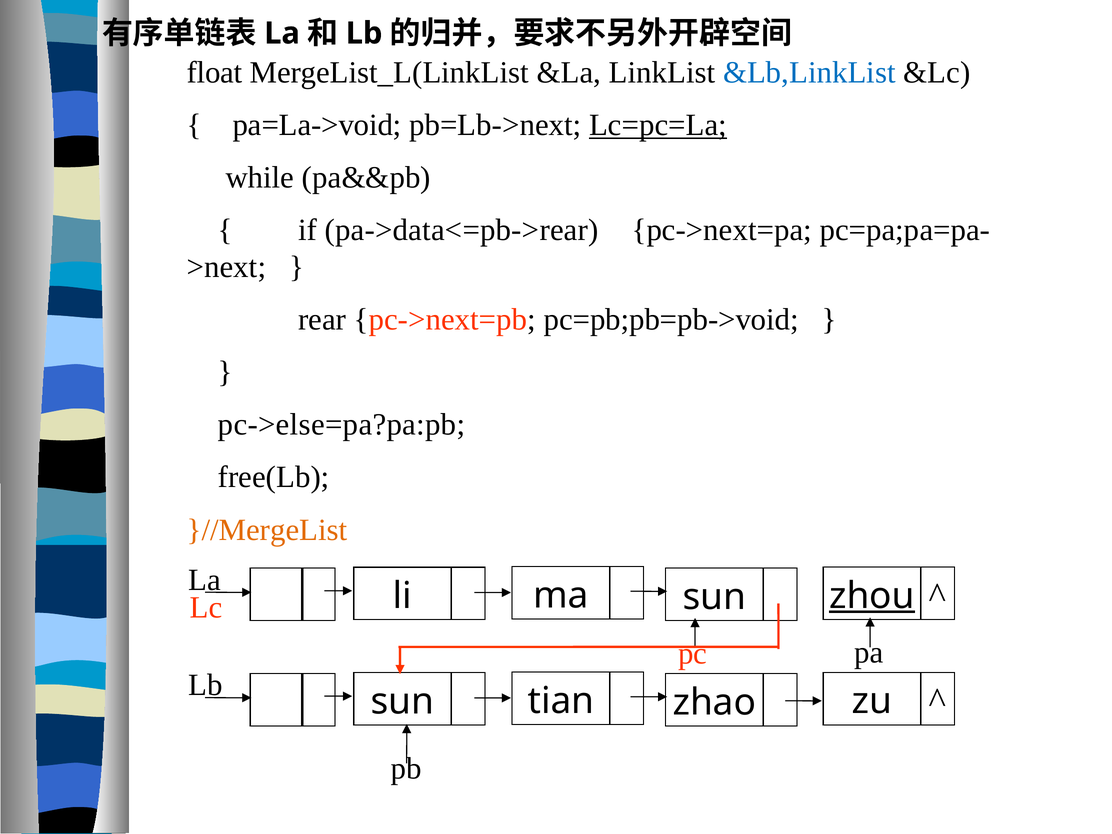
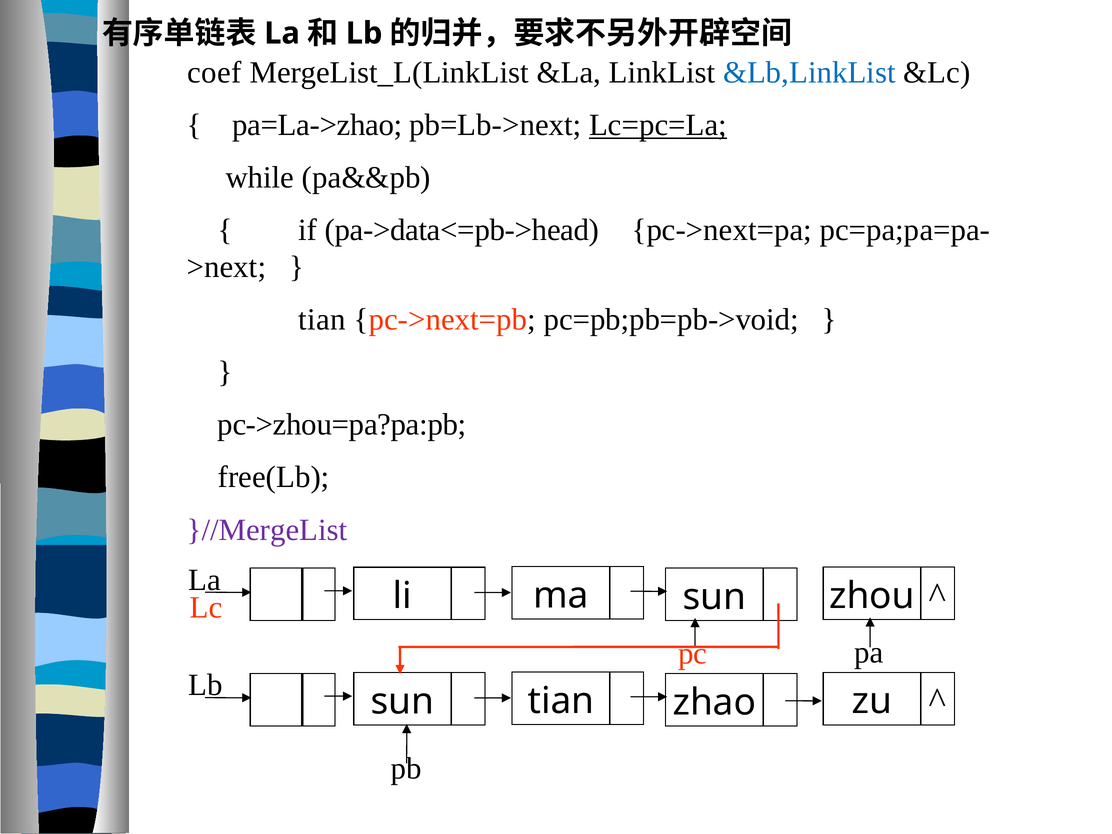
float: float -> coef
pa=La->void: pa=La->void -> pa=La->zhao
pa->data<=pb->rear: pa->data<=pb->rear -> pa->data<=pb->head
rear at (322, 320): rear -> tian
pc->else=pa?pa:pb: pc->else=pa?pa:pb -> pc->zhou=pa?pa:pb
}//MergeList colour: orange -> purple
zhou underline: present -> none
